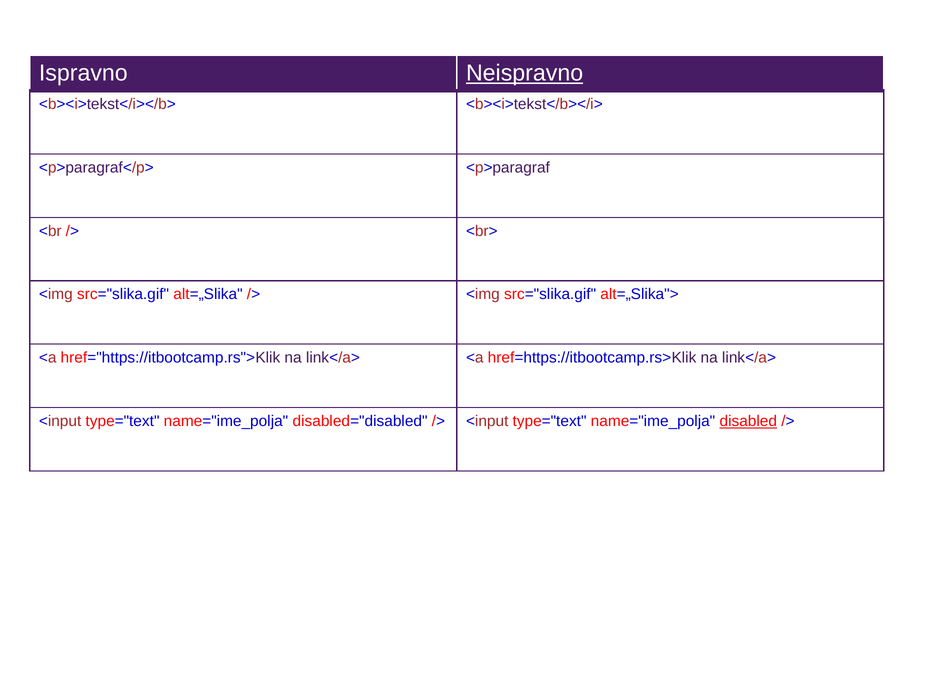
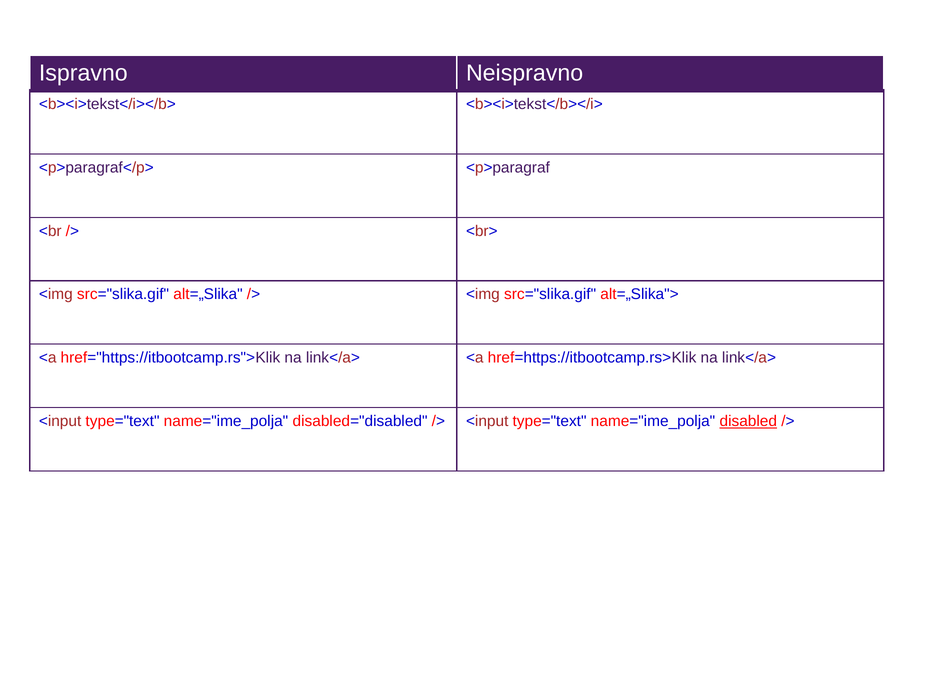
Neispravno underline: present -> none
